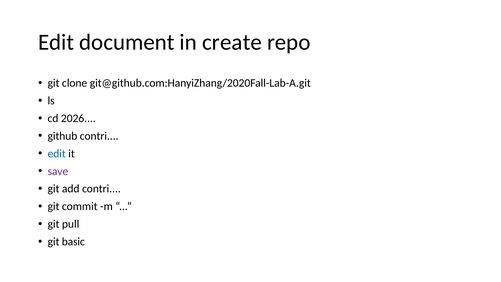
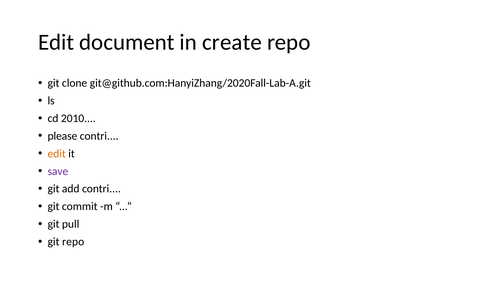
2026: 2026 -> 2010
github: github -> please
edit at (57, 153) colour: blue -> orange
git basic: basic -> repo
